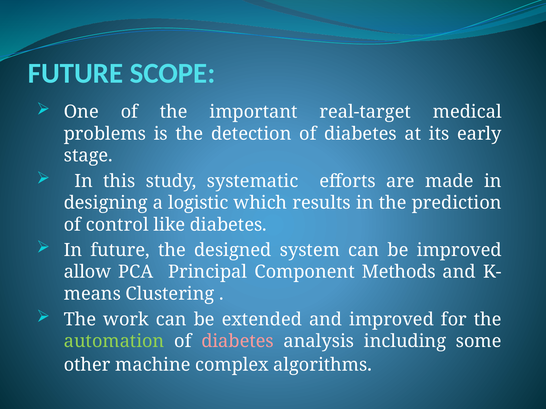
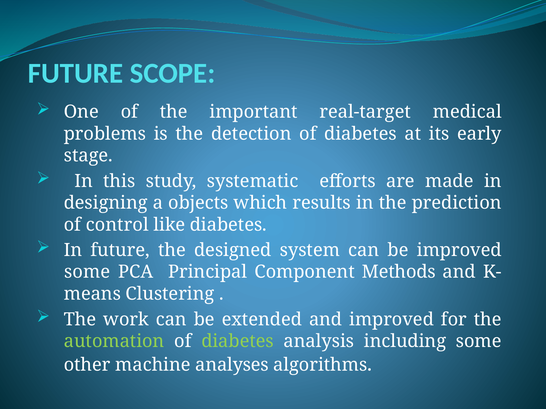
logistic: logistic -> objects
allow at (87, 272): allow -> some
diabetes at (238, 342) colour: pink -> light green
complex: complex -> analyses
